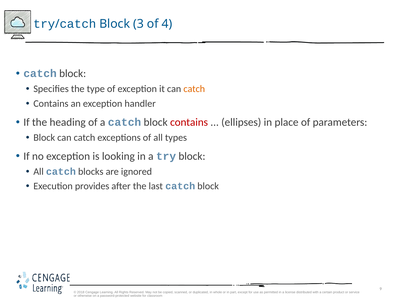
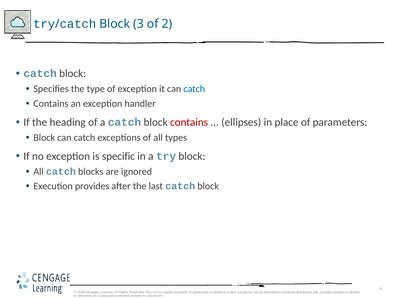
4: 4 -> 2
catch at (194, 89) colour: orange -> blue
looking: looking -> specific
